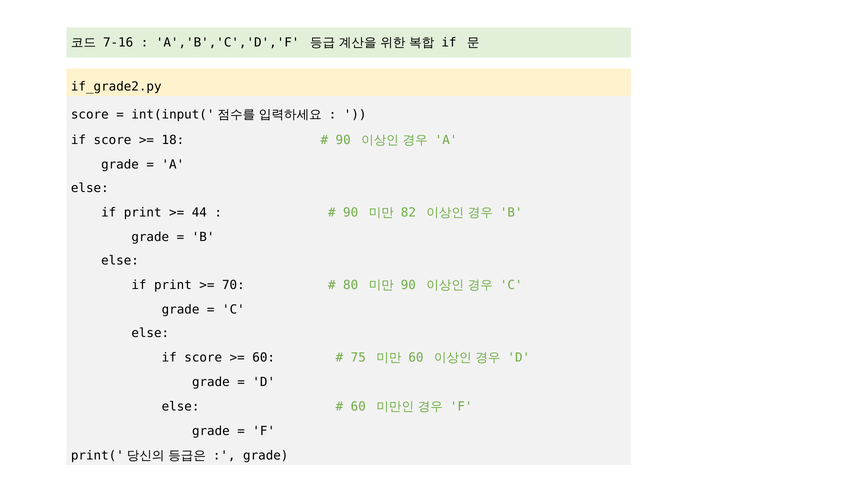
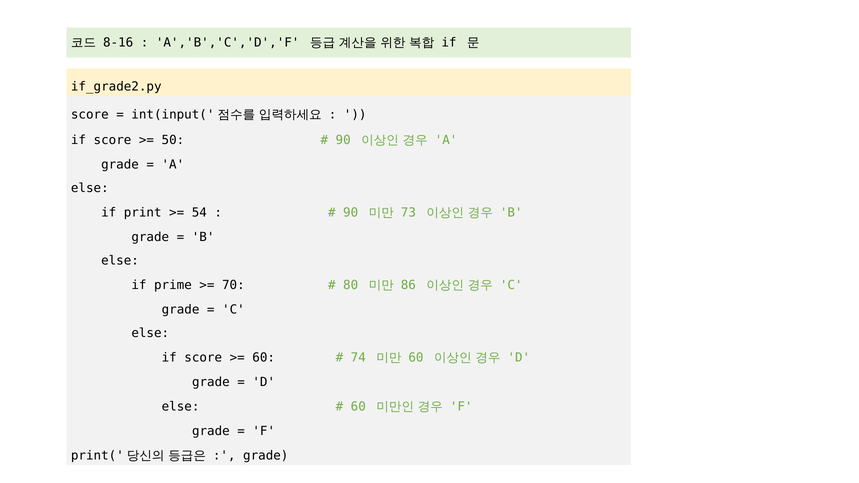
7-16: 7-16 -> 8-16
18: 18 -> 50
44: 44 -> 54
82: 82 -> 73
print at (173, 285): print -> prime
90 at (408, 285): 90 -> 86
75: 75 -> 74
